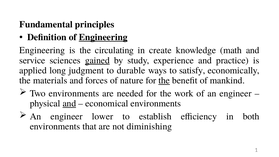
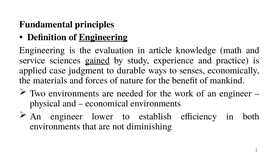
circulating: circulating -> evaluation
create: create -> article
long: long -> case
satisfy: satisfy -> senses
the at (164, 80) underline: present -> none
and at (69, 103) underline: present -> none
